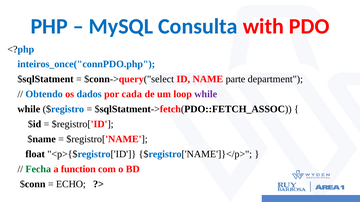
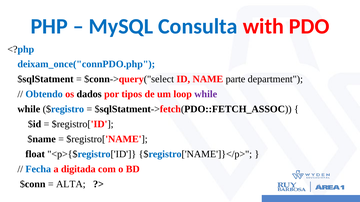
inteiros_once("connPDO.php: inteiros_once("connPDO.php -> deixam_once("connPDO.php
dados colour: blue -> black
cada: cada -> tipos
Fecha colour: green -> blue
function: function -> digitada
ECHO: ECHO -> ALTA
